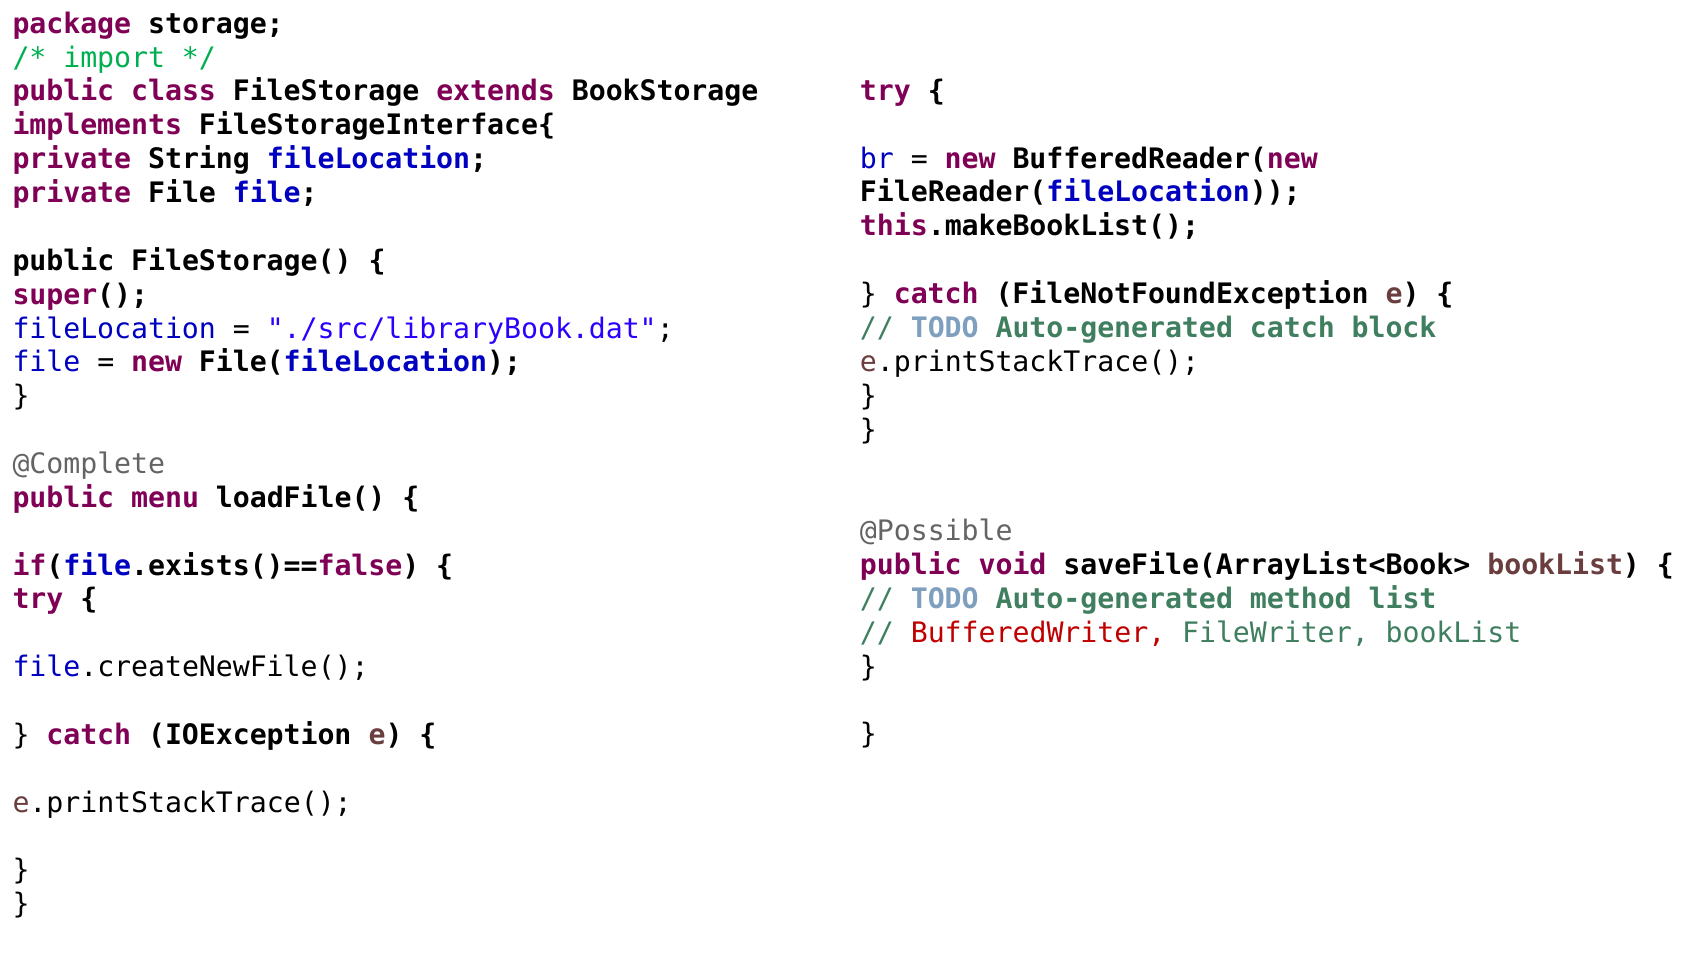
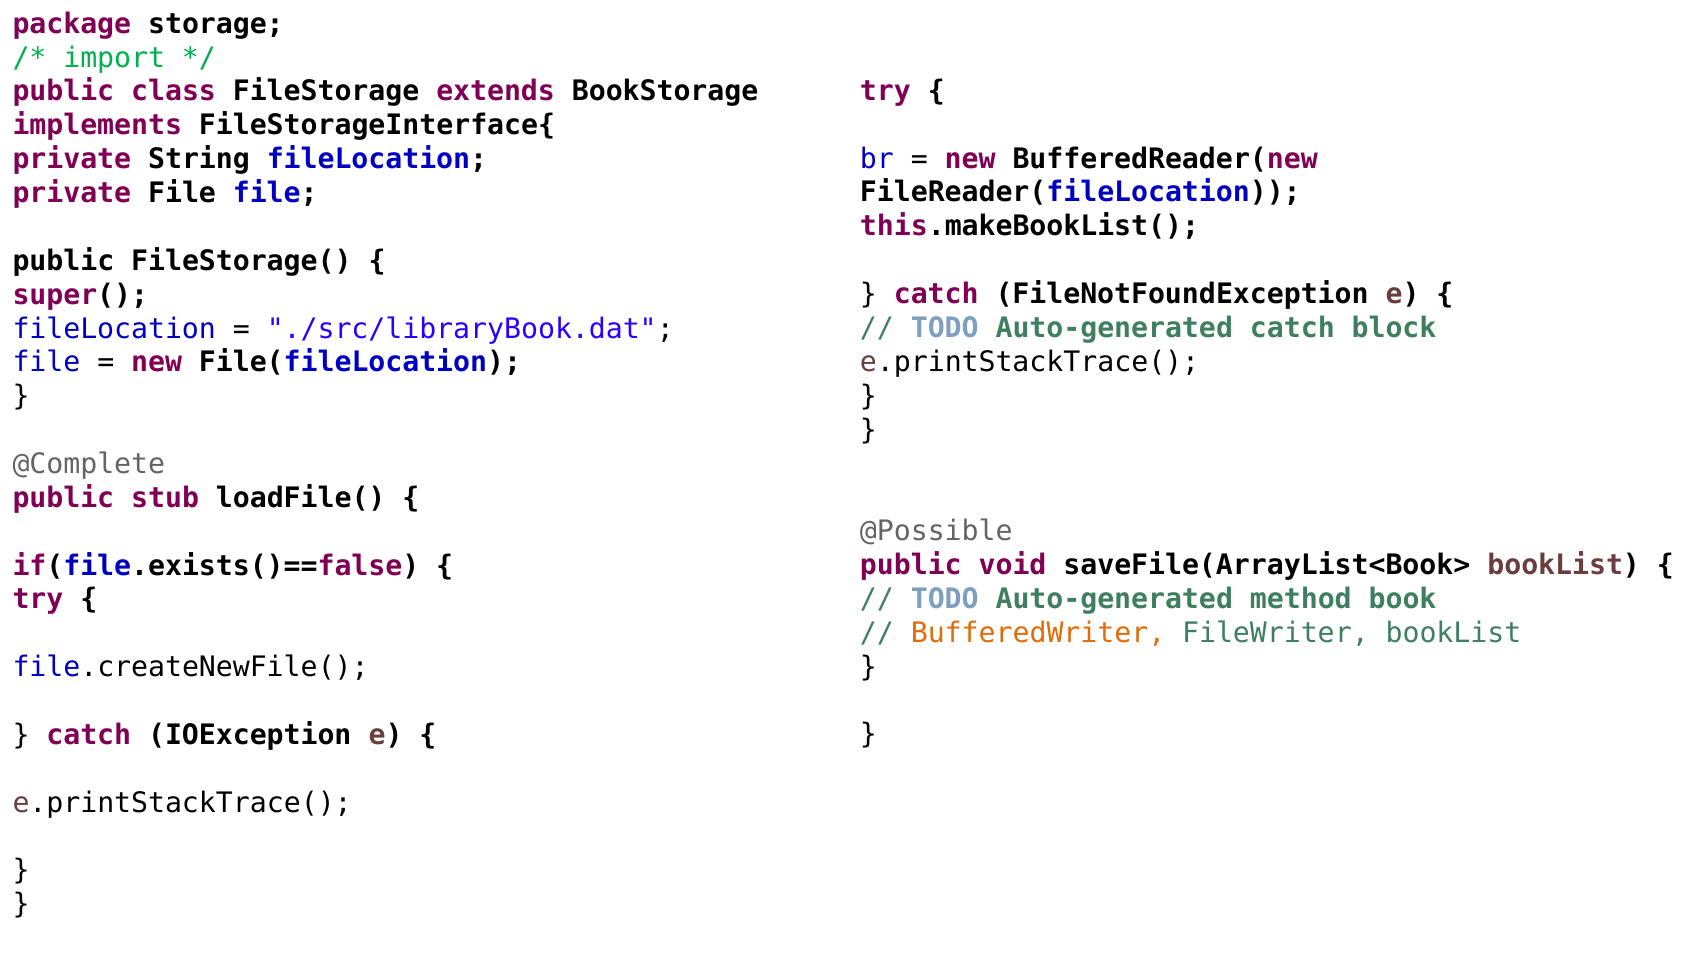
menu: menu -> stub
list: list -> book
BufferedWriter colour: red -> orange
